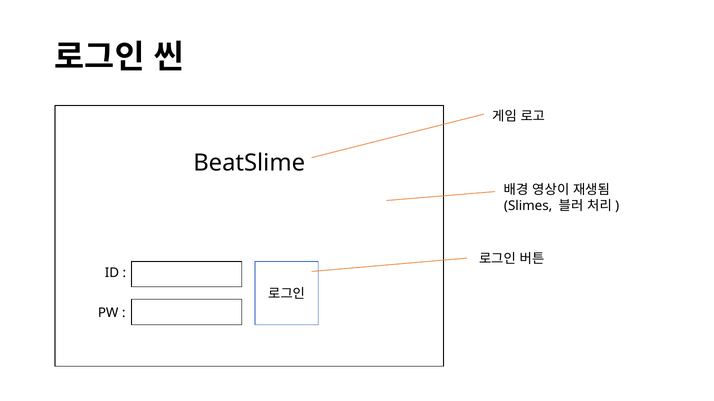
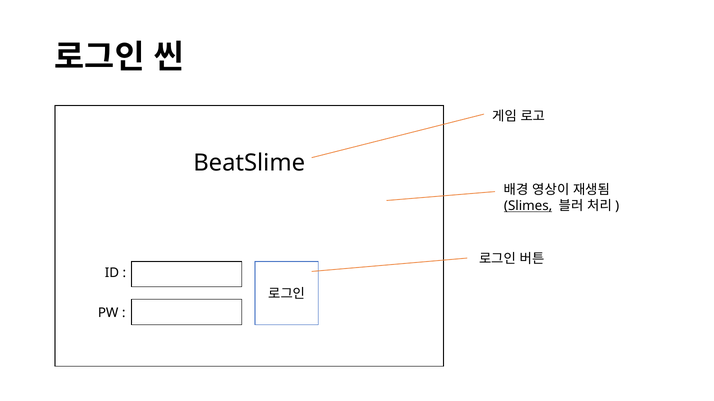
Slimes underline: none -> present
